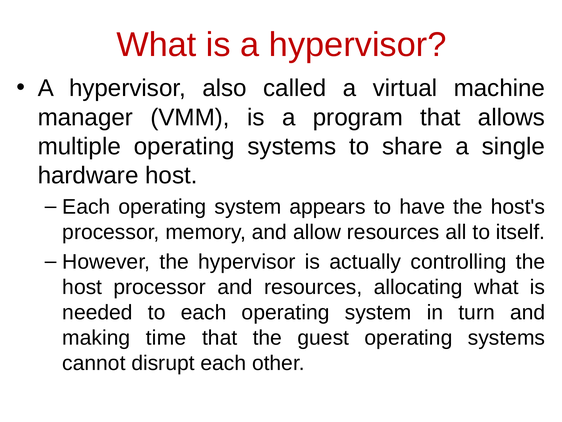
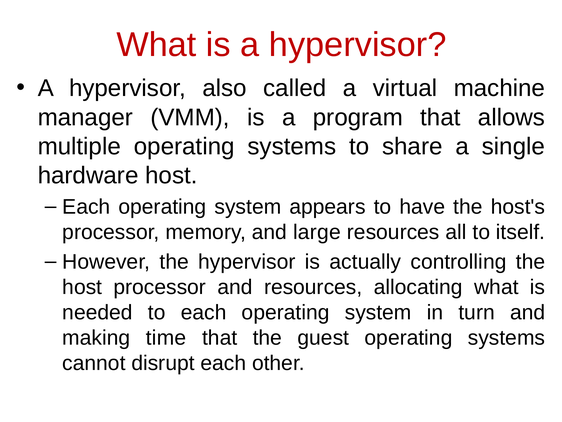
allow: allow -> large
